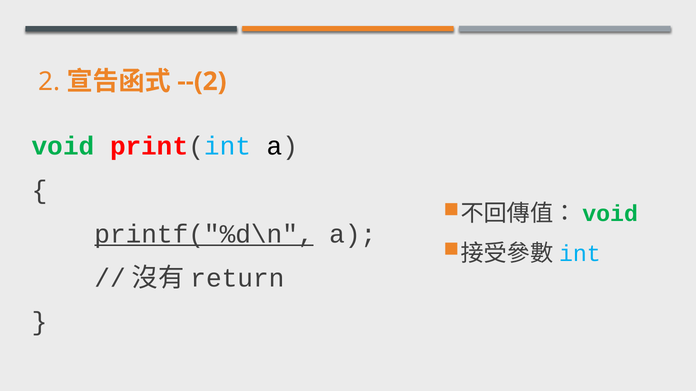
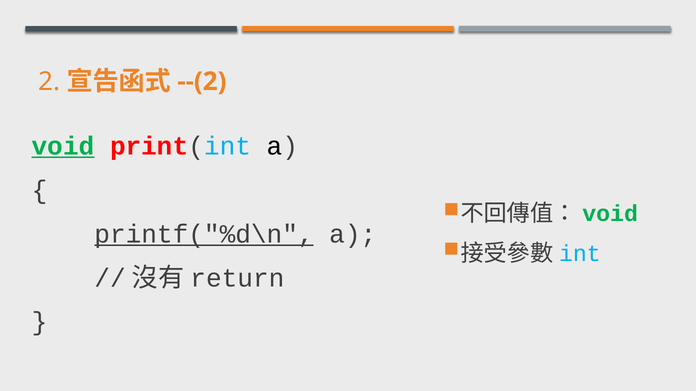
void underline: none -> present
